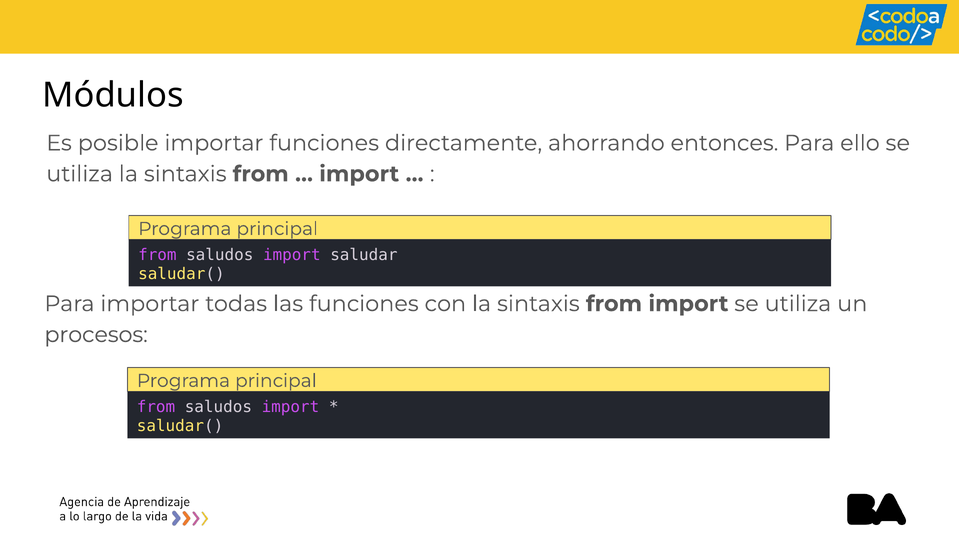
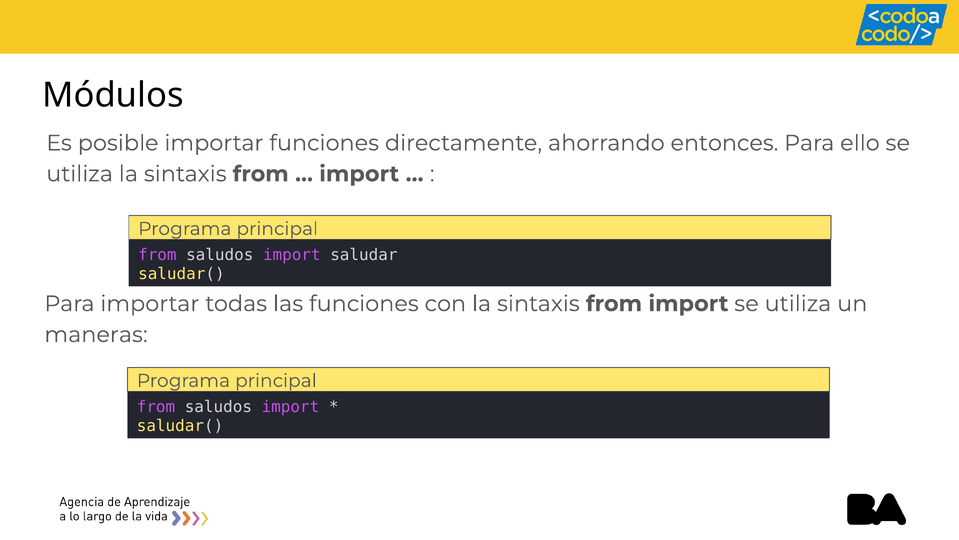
procesos: procesos -> maneras
